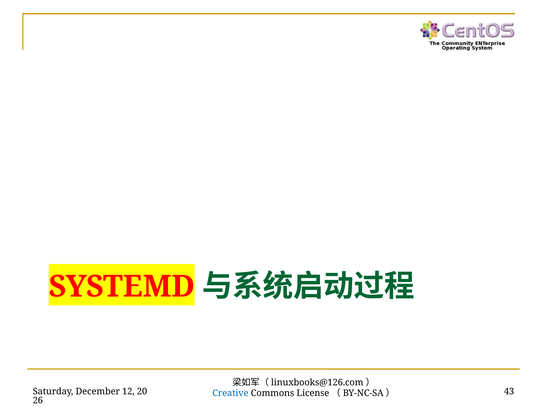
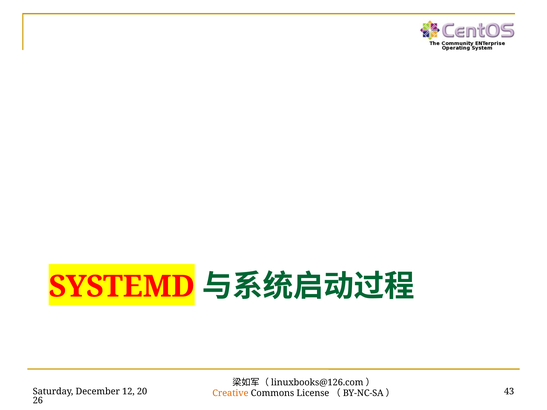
Creative colour: blue -> orange
